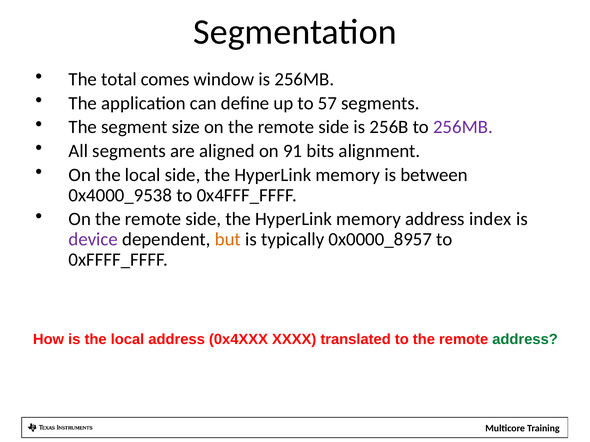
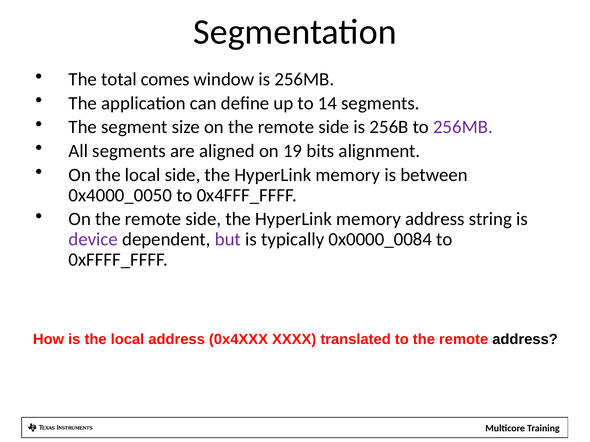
57: 57 -> 14
91: 91 -> 19
0x4000_9538: 0x4000_9538 -> 0x4000_0050
index: index -> string
but colour: orange -> purple
0x0000_8957: 0x0000_8957 -> 0x0000_0084
address at (525, 340) colour: green -> black
